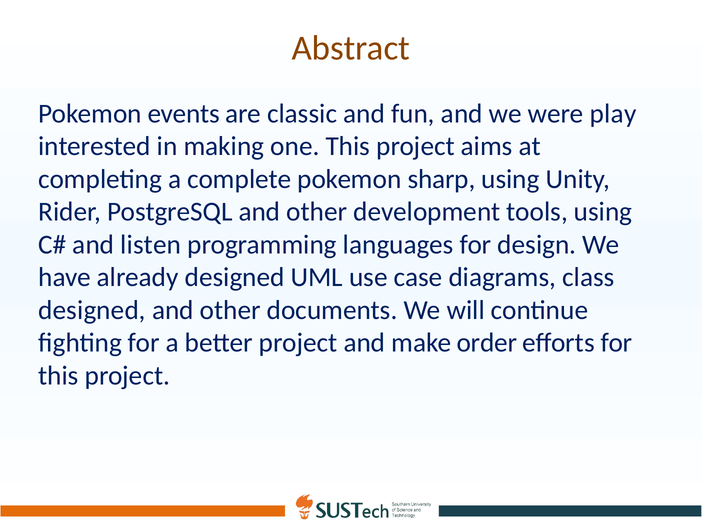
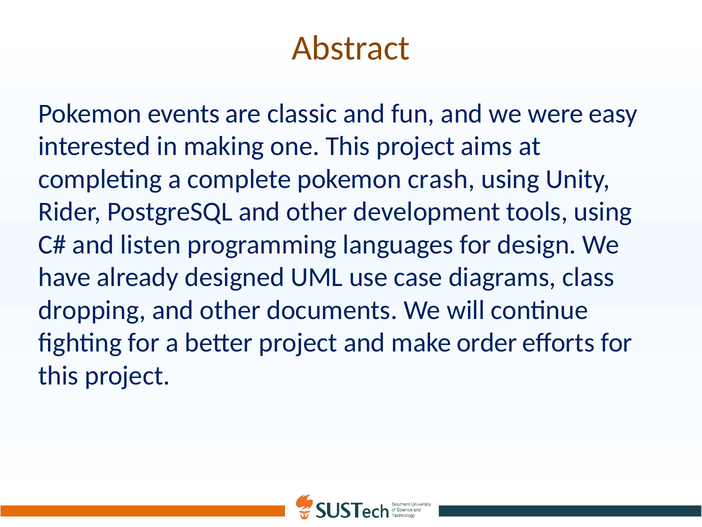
play: play -> easy
sharp: sharp -> crash
designed at (92, 310): designed -> dropping
